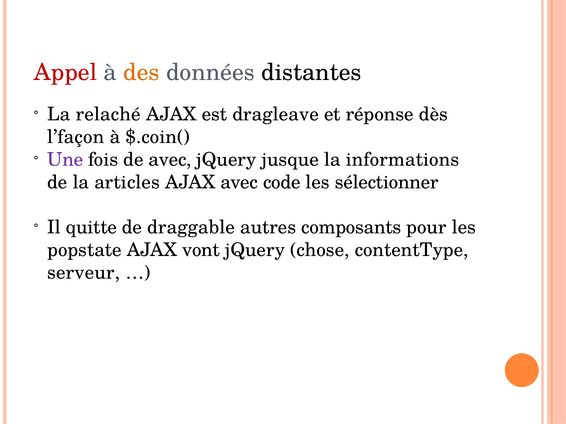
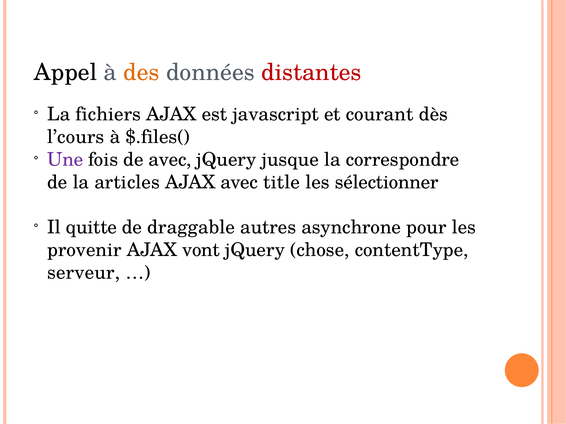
Appel colour: red -> black
distantes colour: black -> red
relaché: relaché -> fichiers
dragleave: dragleave -> javascript
réponse: réponse -> courant
l’façon: l’façon -> l’cours
$.coin(: $.coin( -> $.files(
informations: informations -> correspondre
code: code -> title
composants: composants -> asynchrone
popstate: popstate -> provenir
